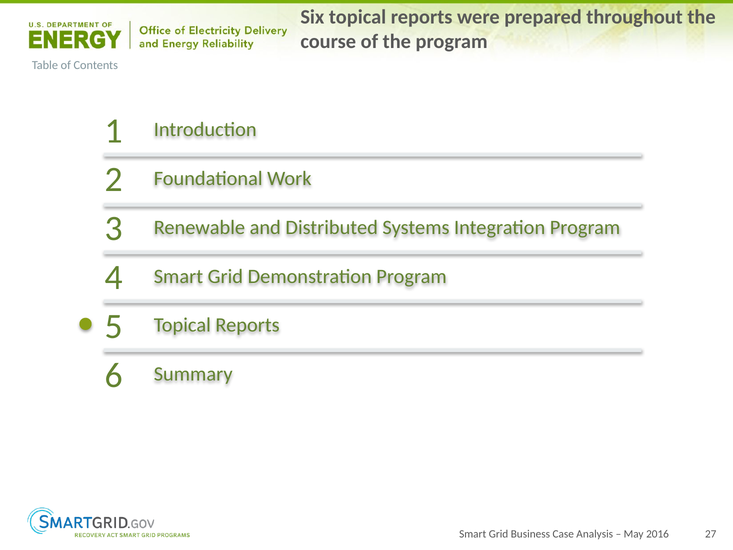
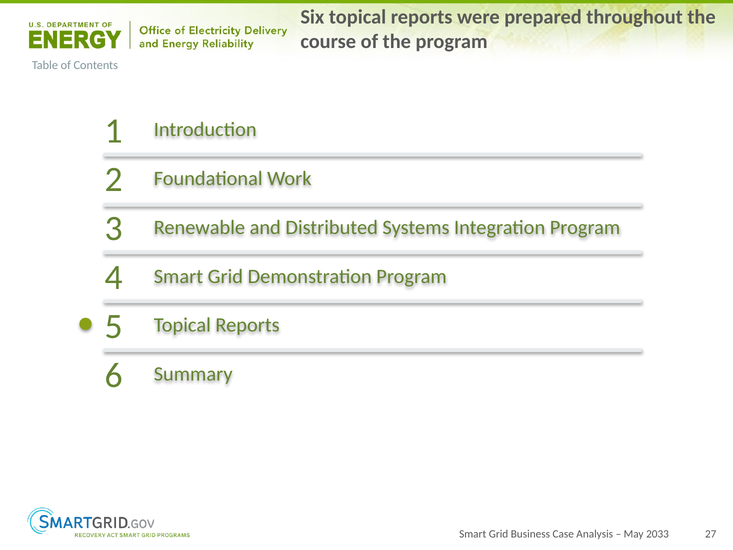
2016: 2016 -> 2033
